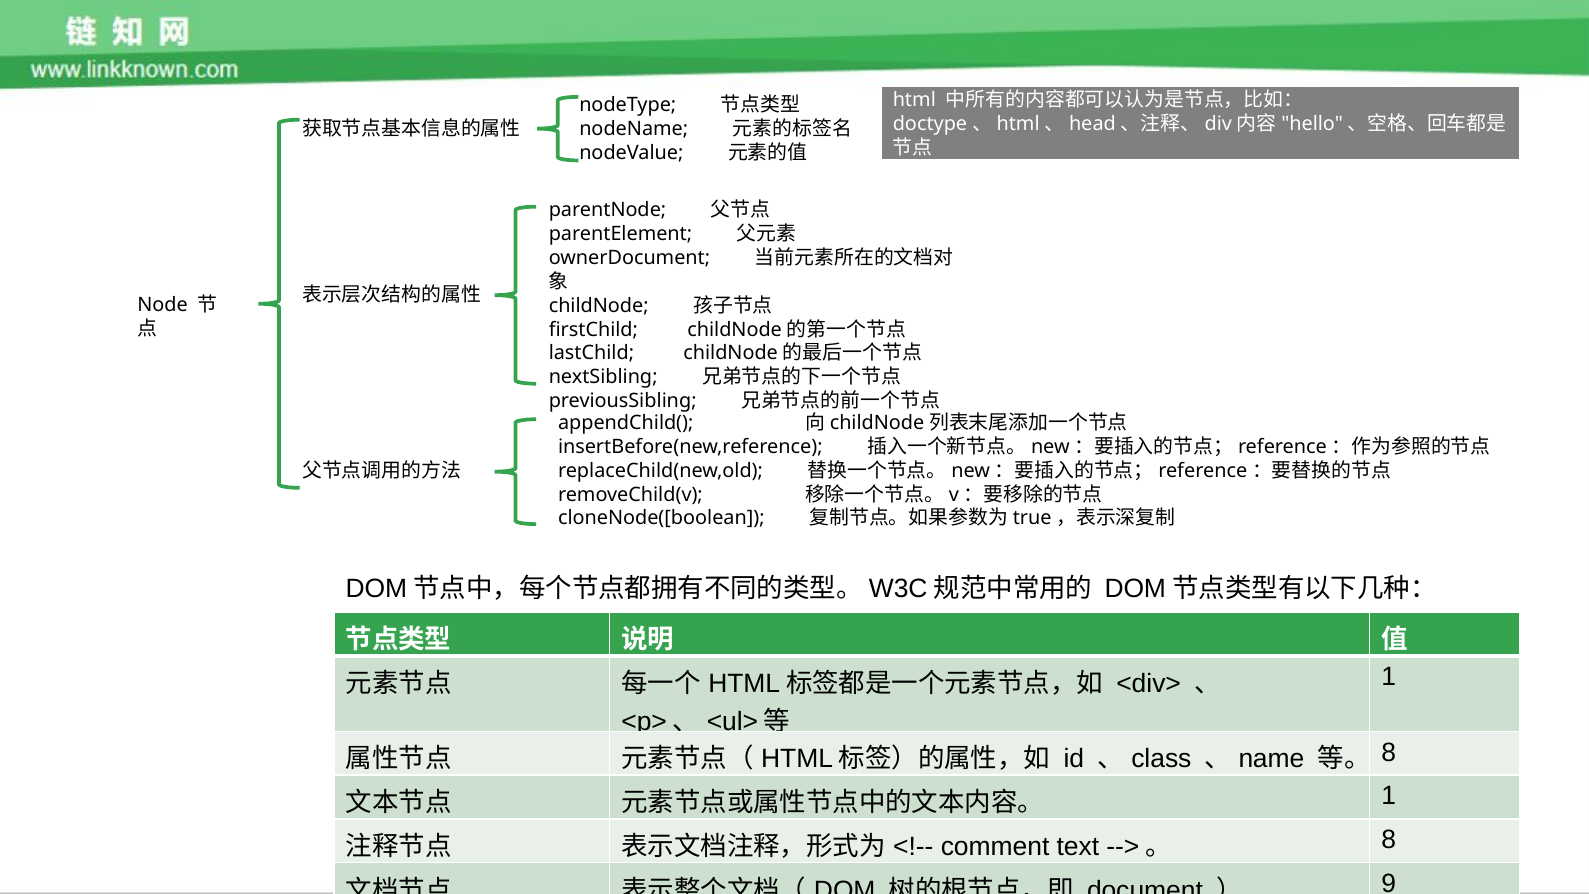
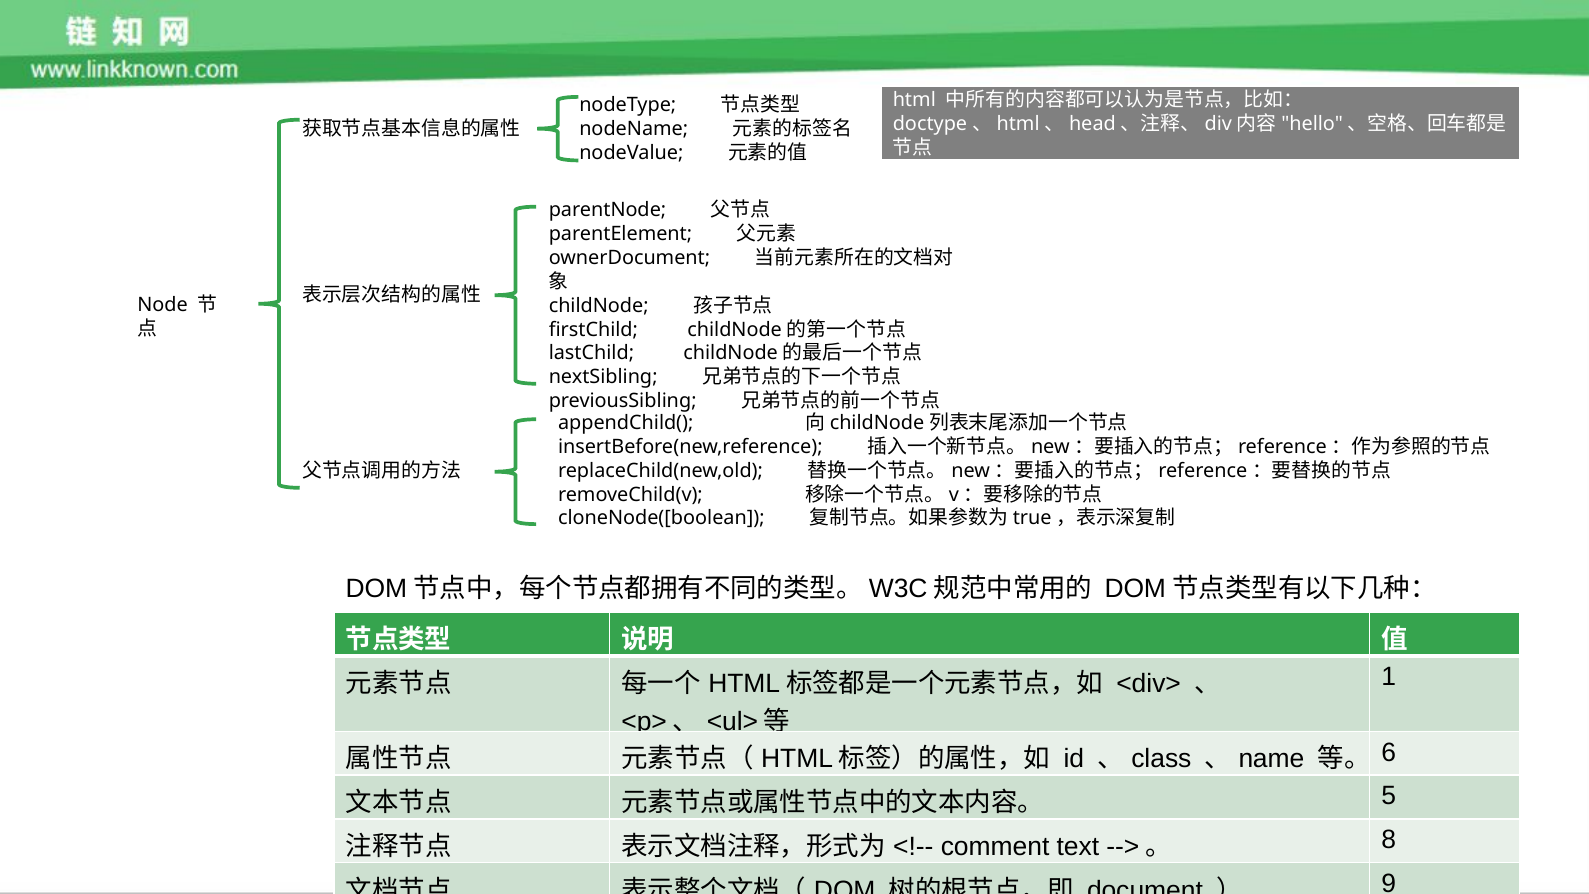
8 at (1389, 752): 8 -> 6
1 at (1389, 796): 1 -> 5
